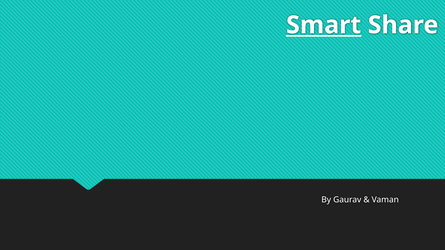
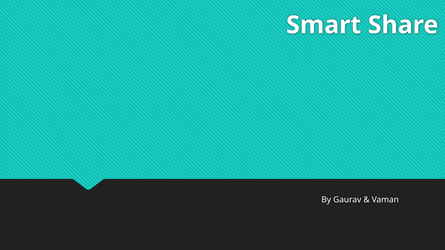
Smart underline: present -> none
